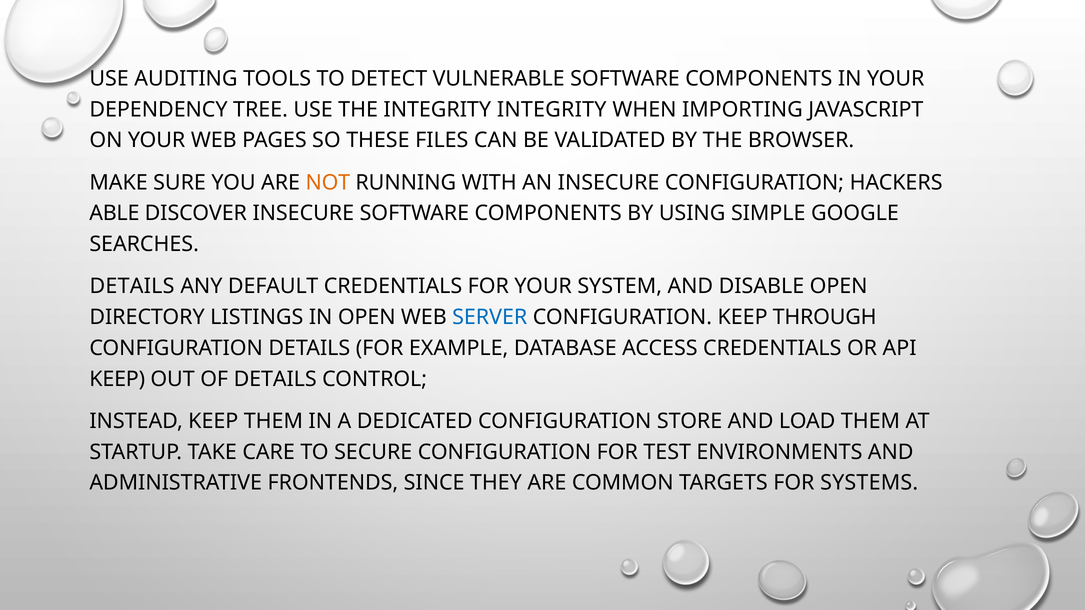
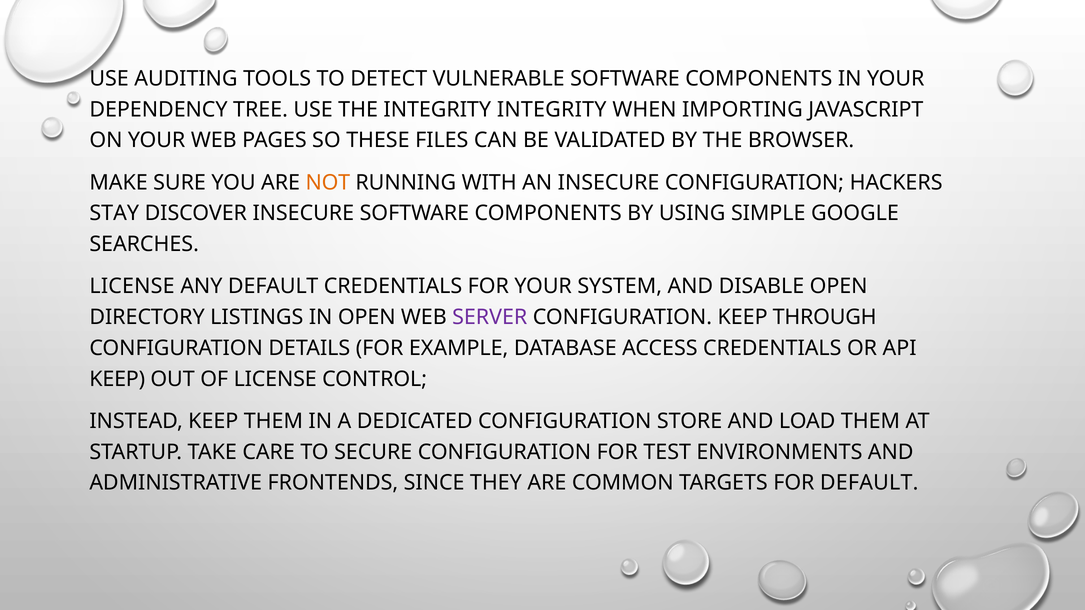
ABLE: ABLE -> STAY
DETAILS at (132, 287): DETAILS -> LICENSE
SERVER colour: blue -> purple
OF DETAILS: DETAILS -> LICENSE
FOR SYSTEMS: SYSTEMS -> DEFAULT
